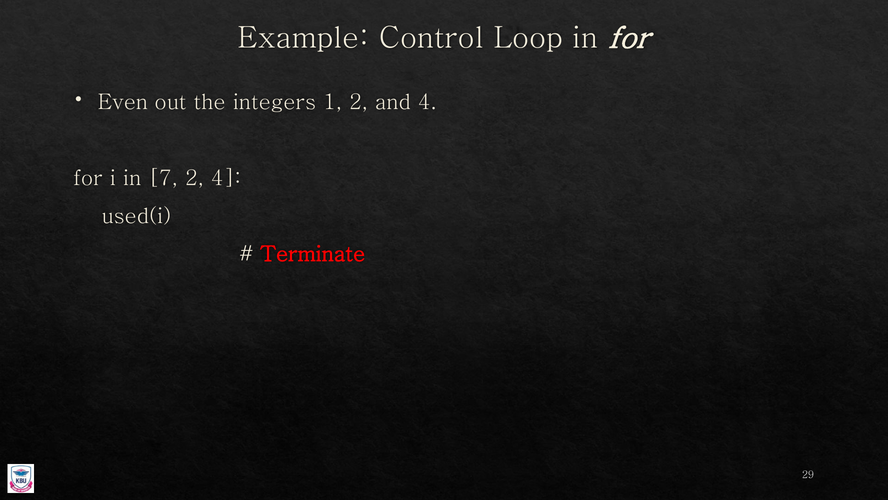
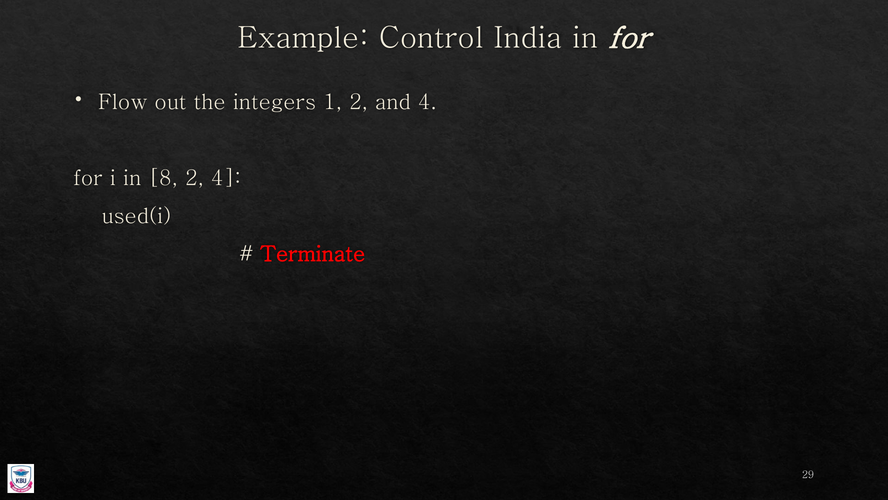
Loop: Loop -> India
Even: Even -> Flow
7: 7 -> 8
